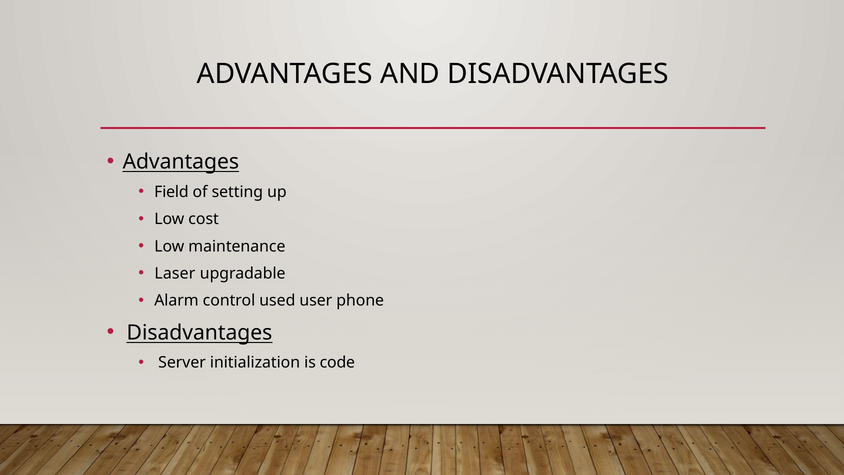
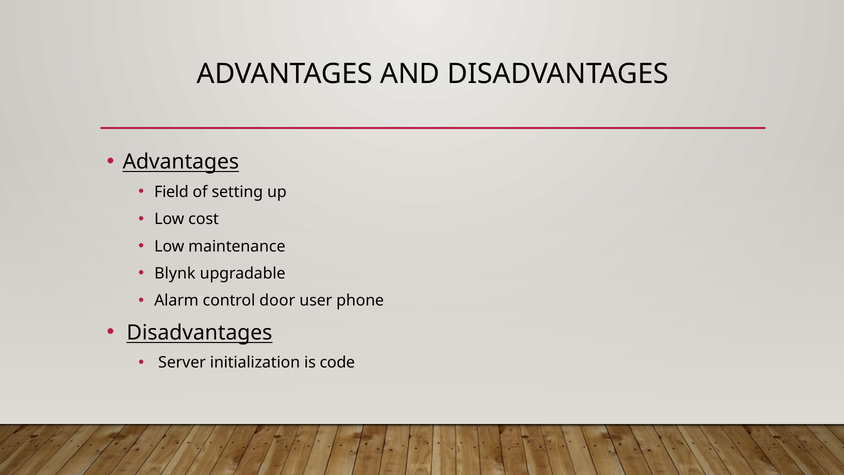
Laser: Laser -> Blynk
used: used -> door
